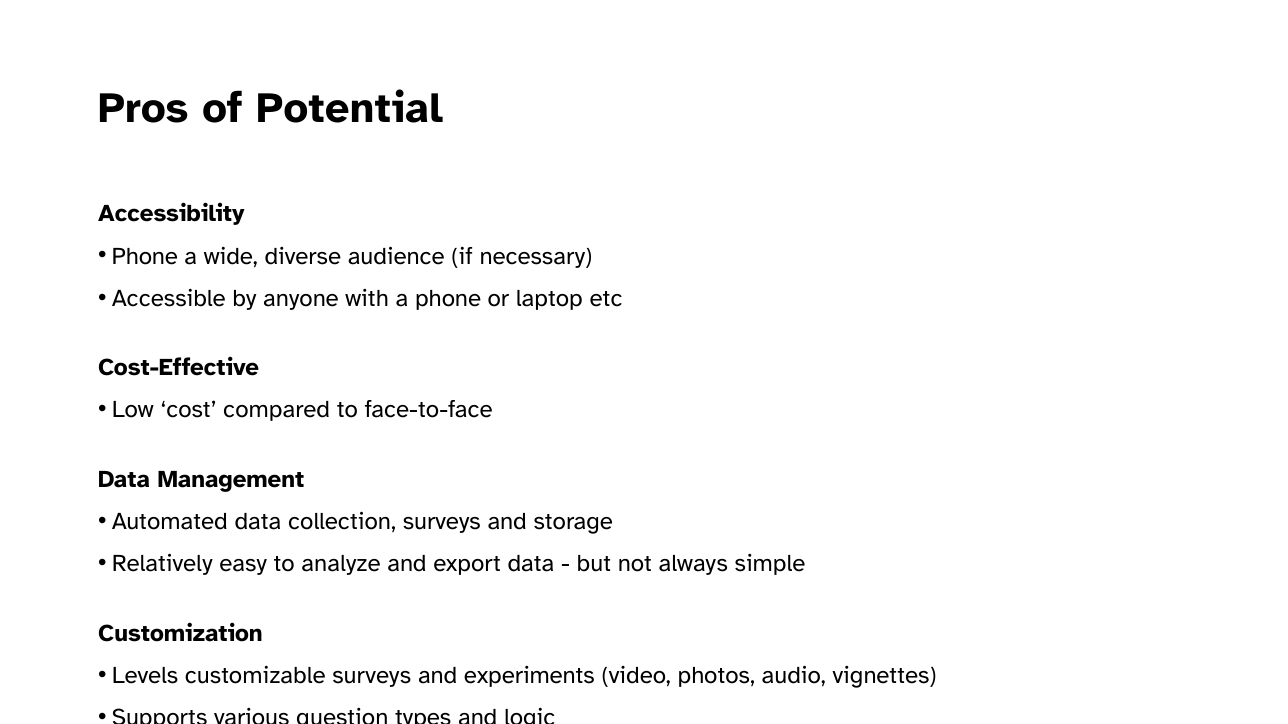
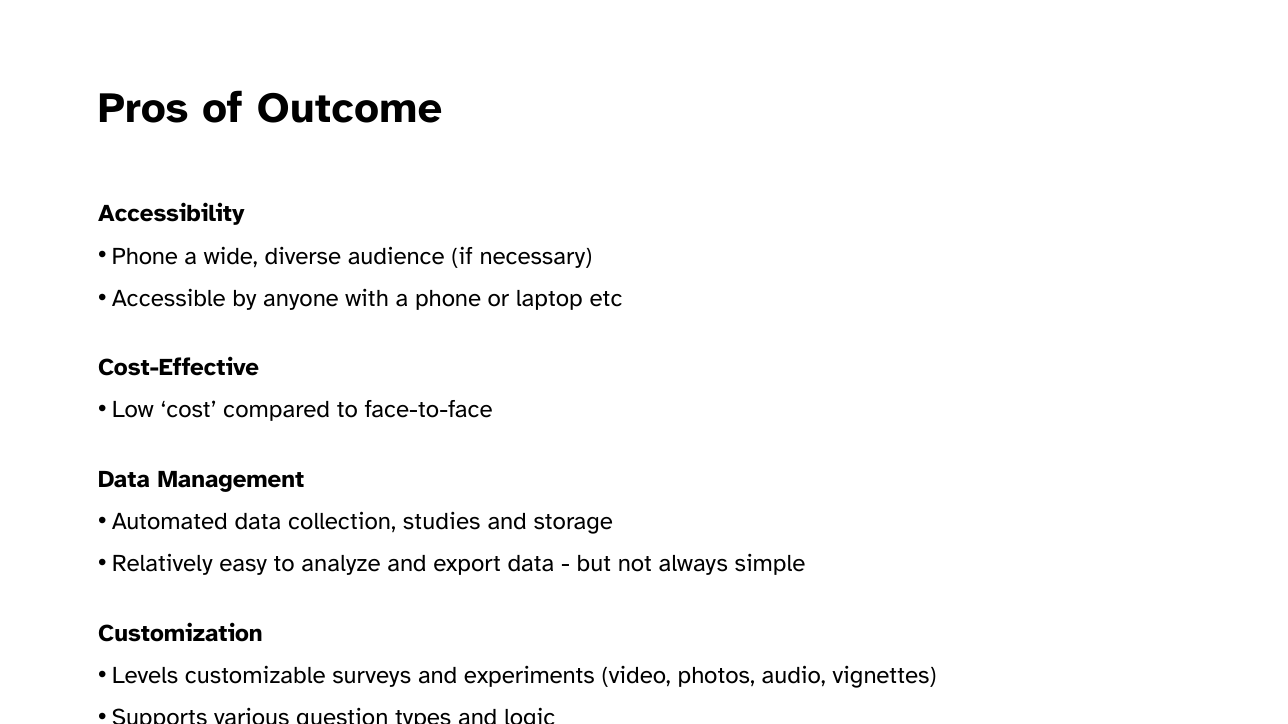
Potential: Potential -> Outcome
collection surveys: surveys -> studies
